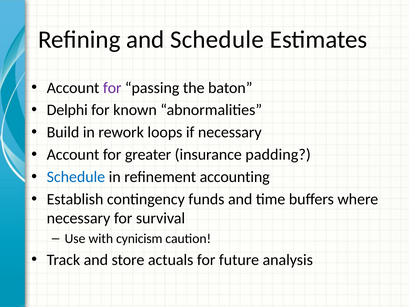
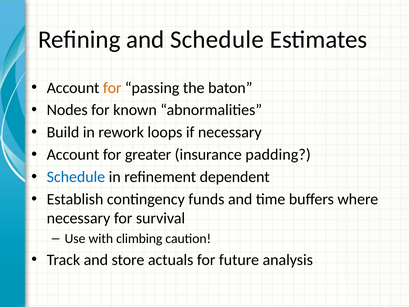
for at (112, 88) colour: purple -> orange
Delphi: Delphi -> Nodes
accounting: accounting -> dependent
cynicism: cynicism -> climbing
